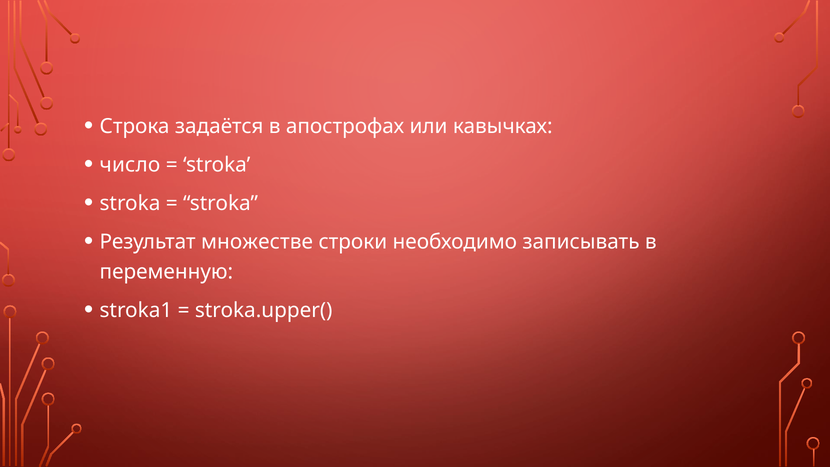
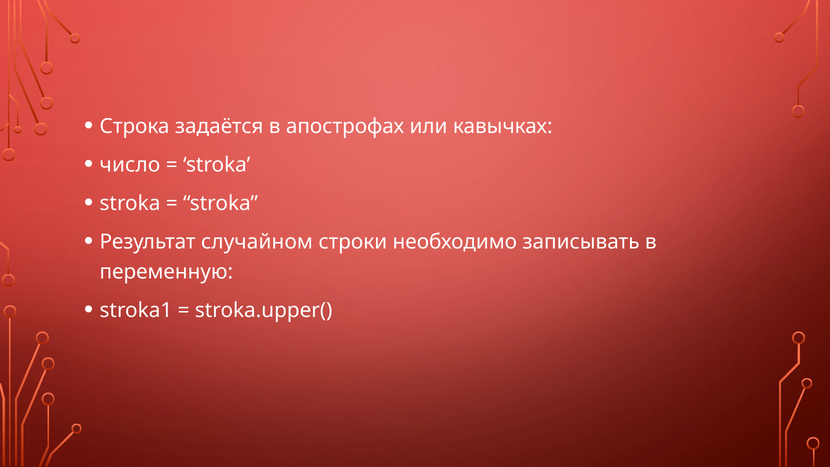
множестве: множестве -> случайном
